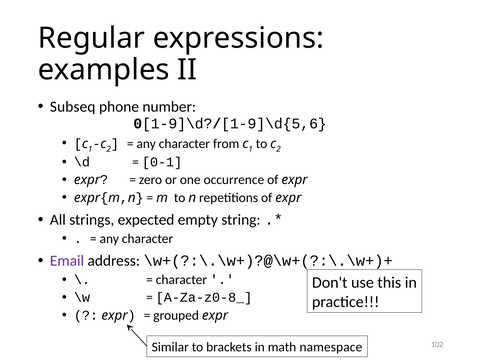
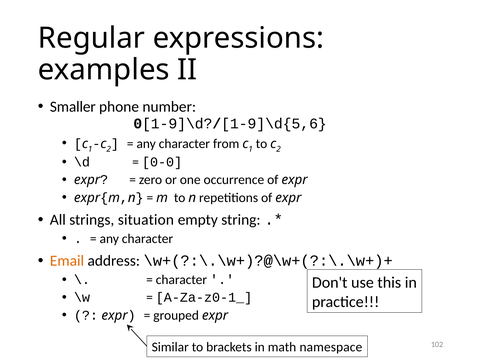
Subseq: Subseq -> Smaller
0-1: 0-1 -> 0-0
expected: expected -> situation
Email colour: purple -> orange
A-Za-z0-8_: A-Za-z0-8_ -> A-Za-z0-1_
